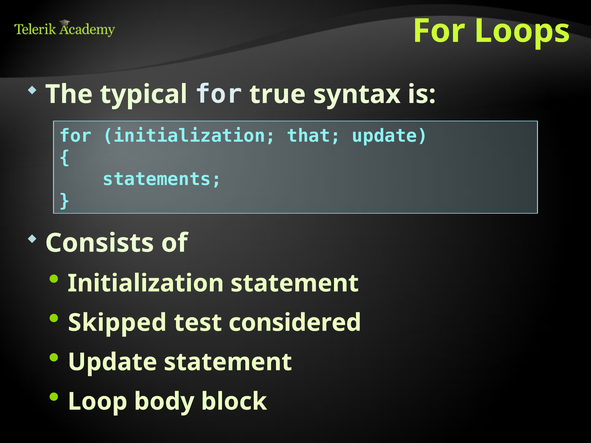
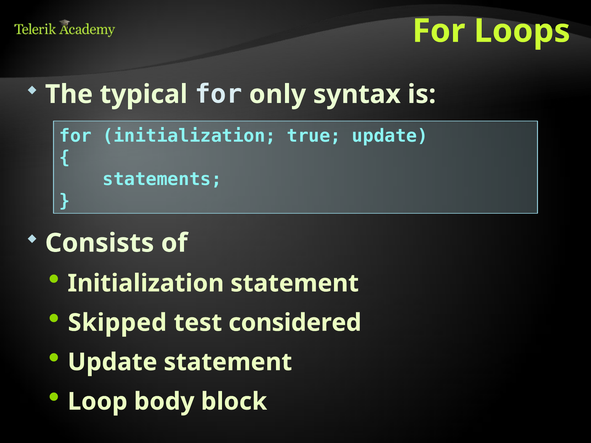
true: true -> only
that: that -> true
